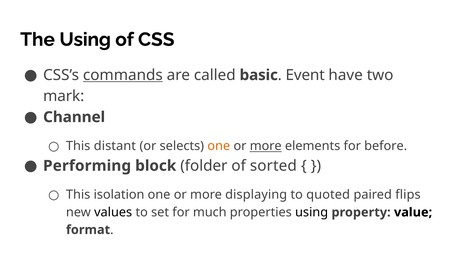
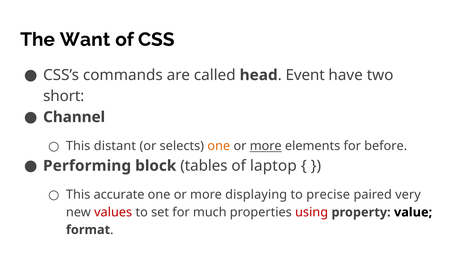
The Using: Using -> Want
commands underline: present -> none
basic: basic -> head
mark: mark -> short
folder: folder -> tables
sorted: sorted -> laptop
isolation: isolation -> accurate
quoted: quoted -> precise
flips: flips -> very
values colour: black -> red
using at (312, 213) colour: black -> red
